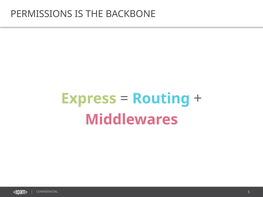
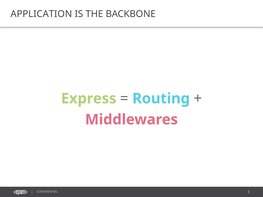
PERMISSIONS: PERMISSIONS -> APPLICATION
